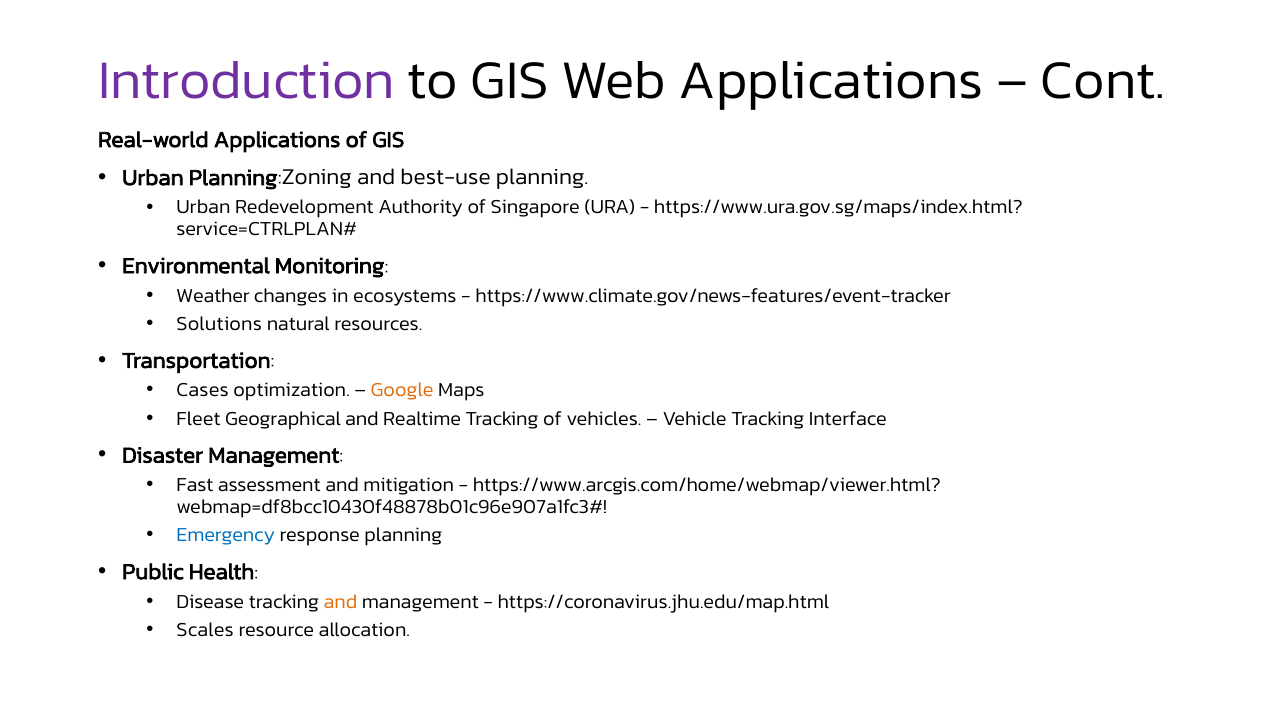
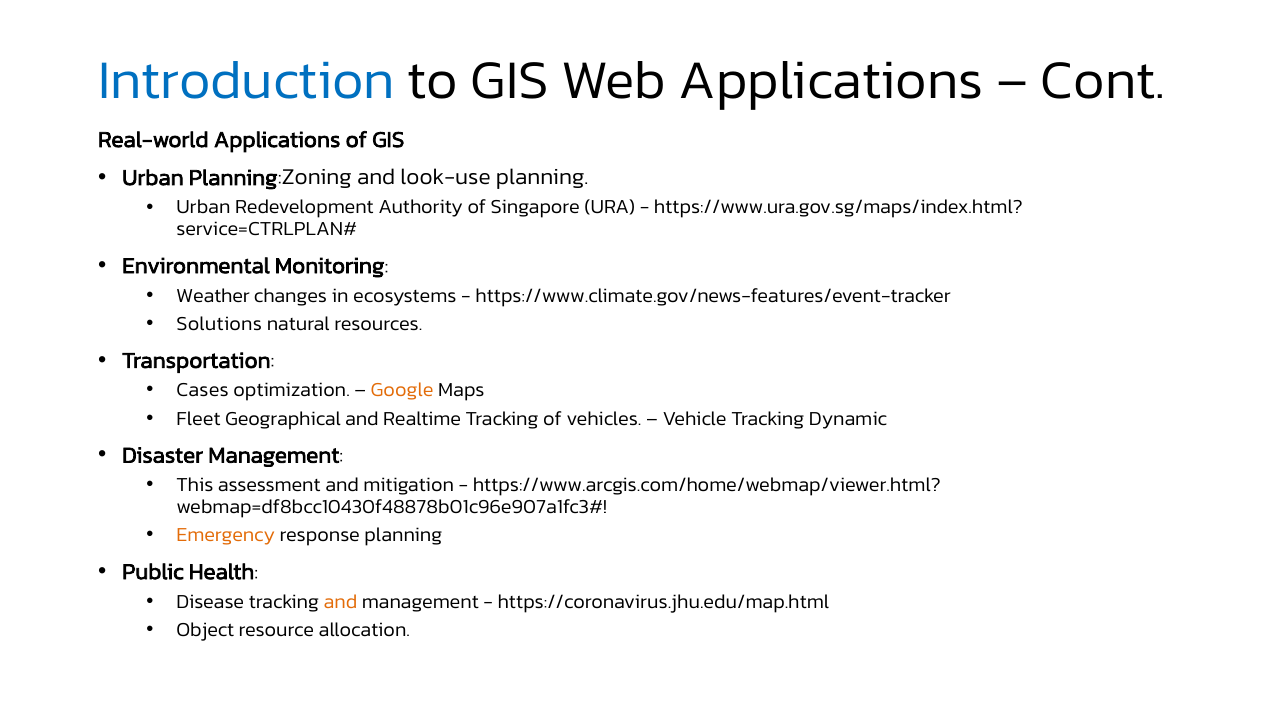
Introduction colour: purple -> blue
best-use: best-use -> look-use
Interface: Interface -> Dynamic
Fast: Fast -> This
Emergency colour: blue -> orange
Scales: Scales -> Object
